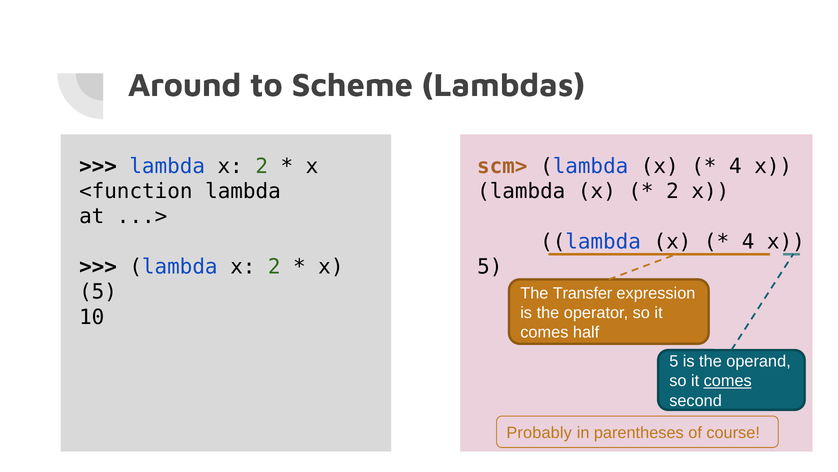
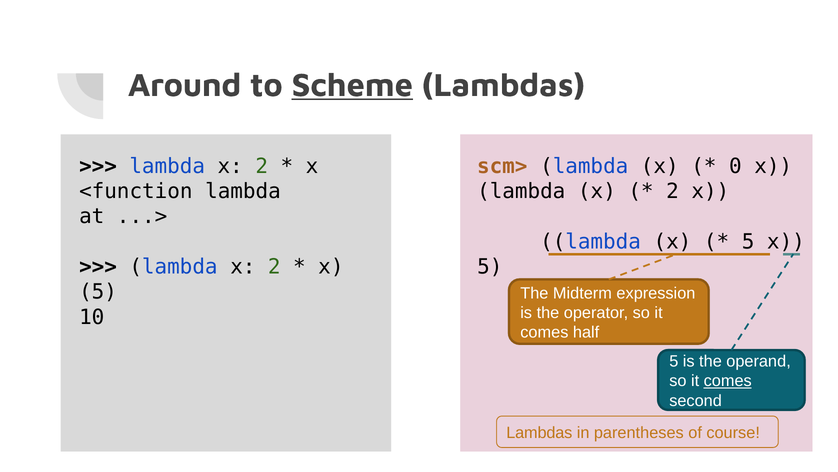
Scheme underline: none -> present
4 at (735, 166): 4 -> 0
4 at (748, 241): 4 -> 5
Transfer: Transfer -> Midterm
Probably at (539, 432): Probably -> Lambdas
